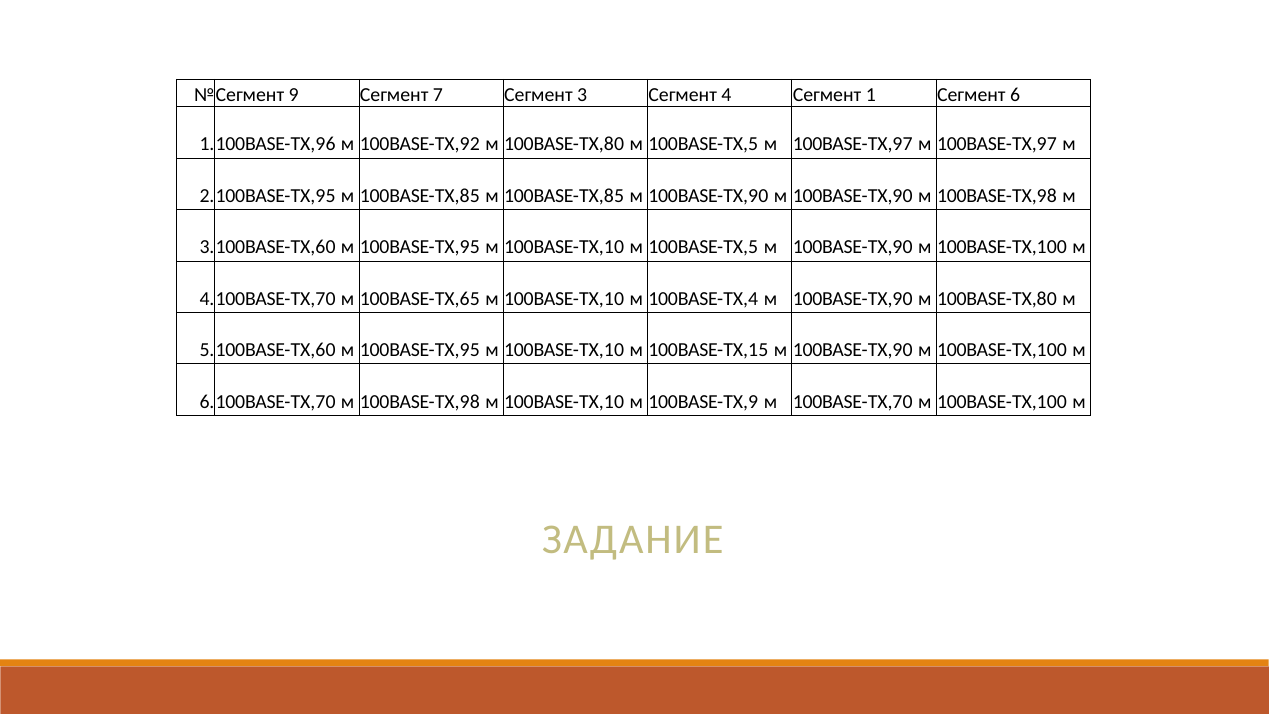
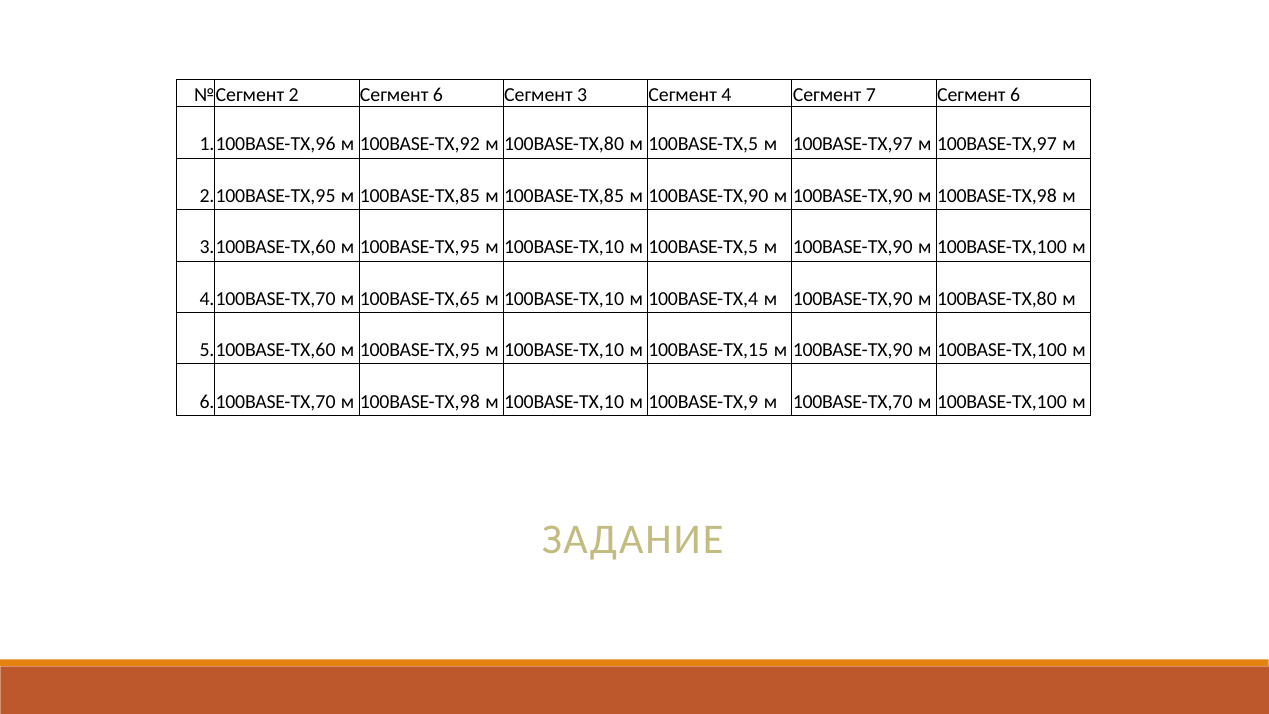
9: 9 -> 2
7 at (438, 95): 7 -> 6
1: 1 -> 7
